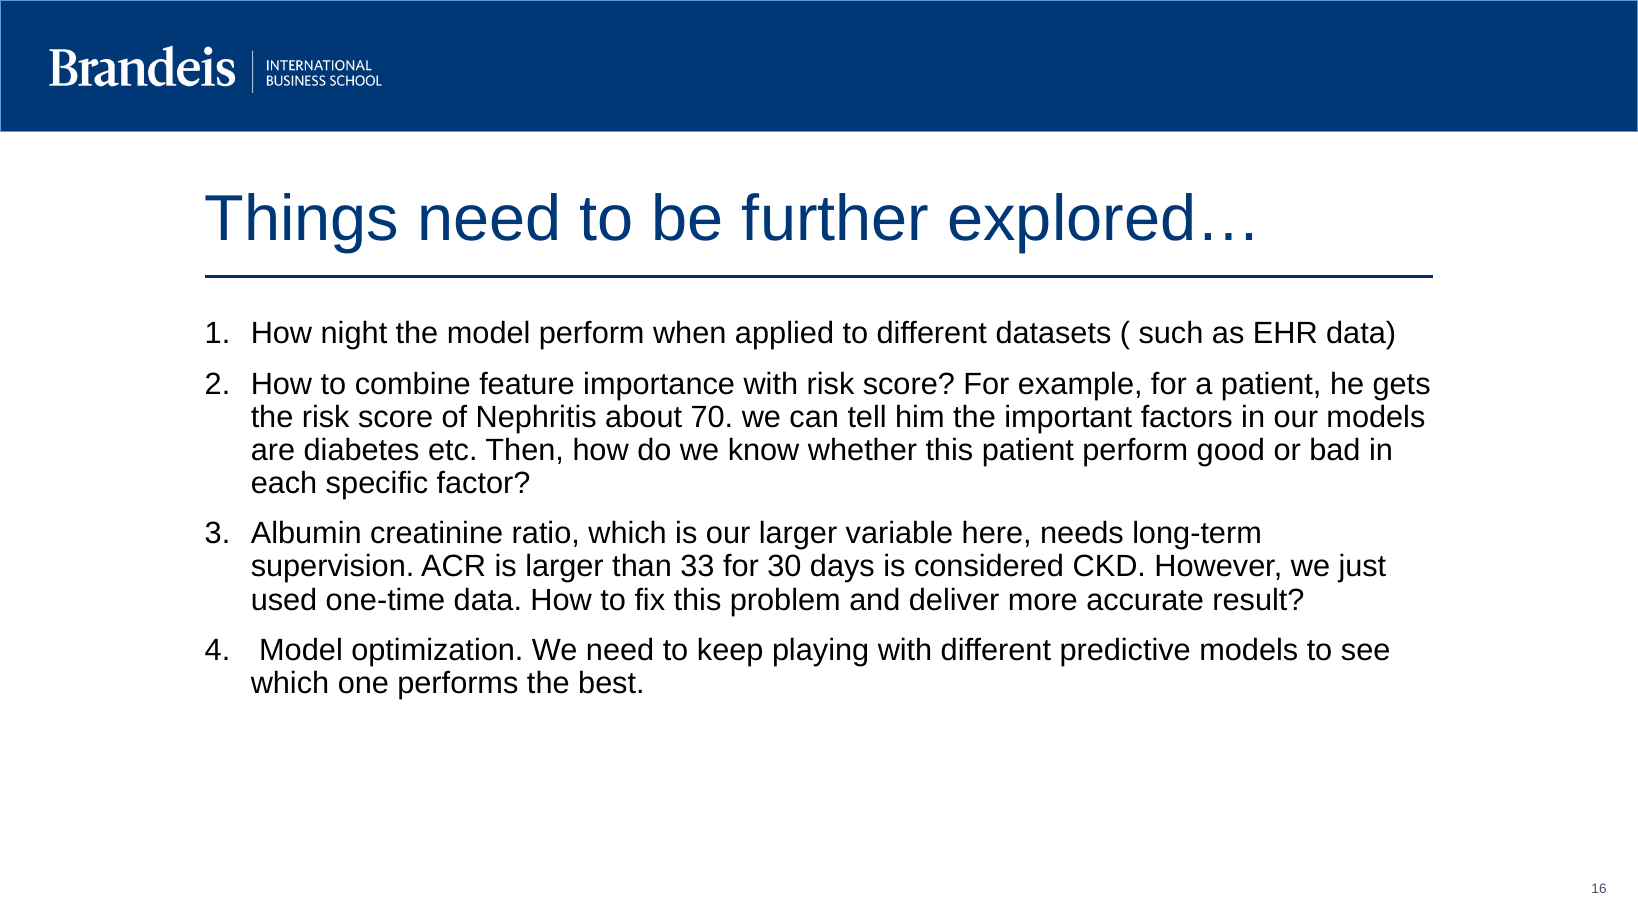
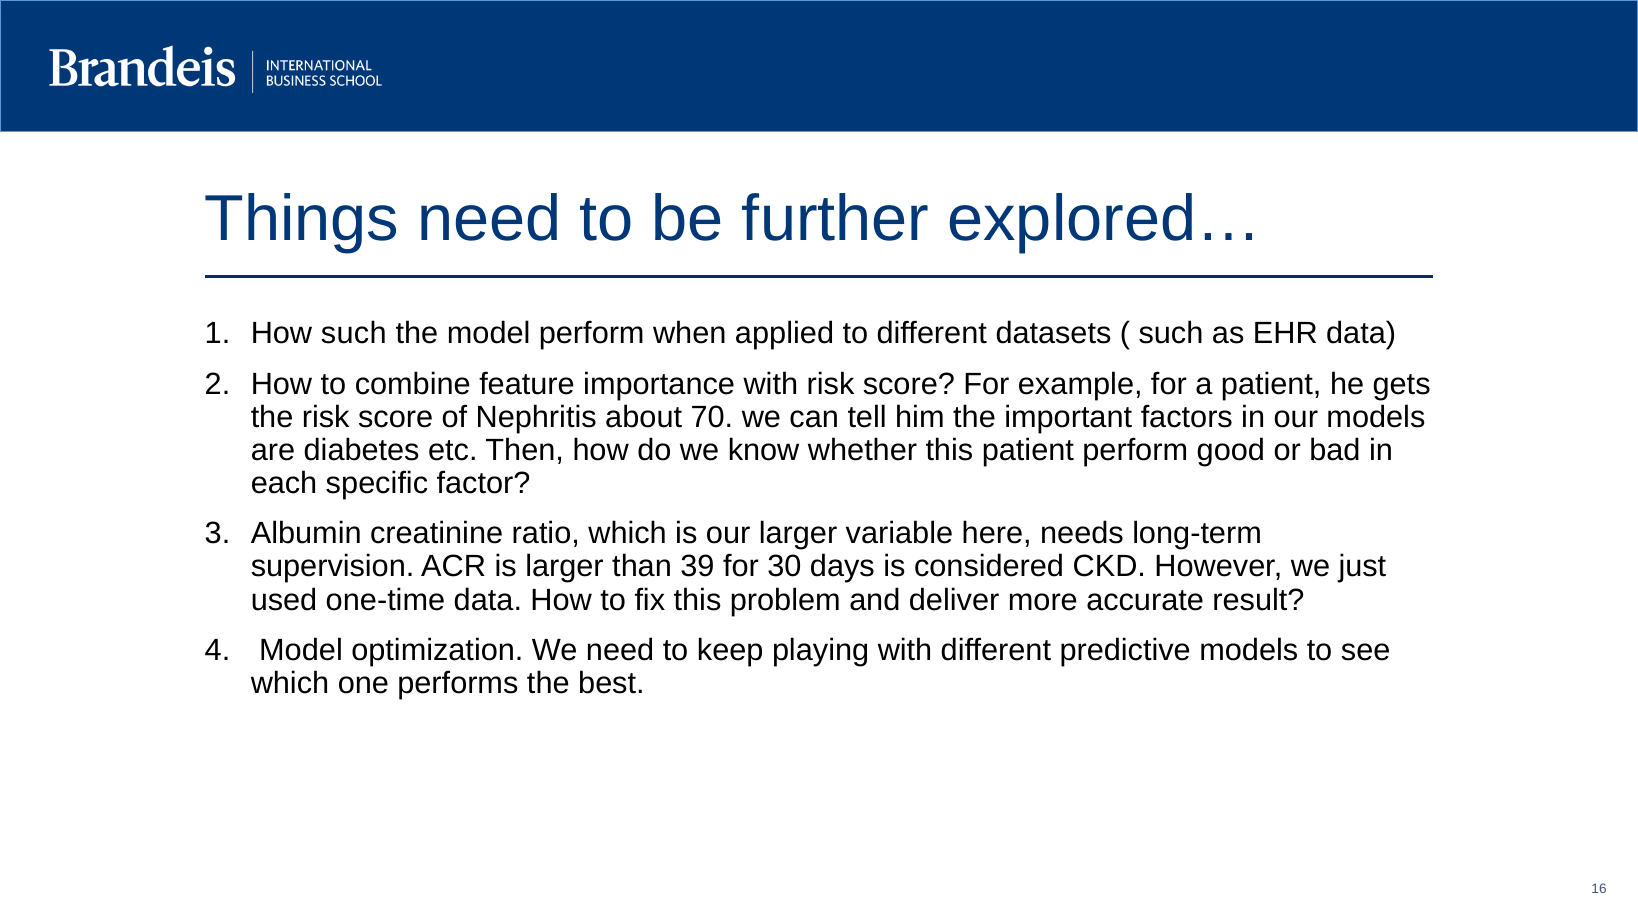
How night: night -> such
33: 33 -> 39
